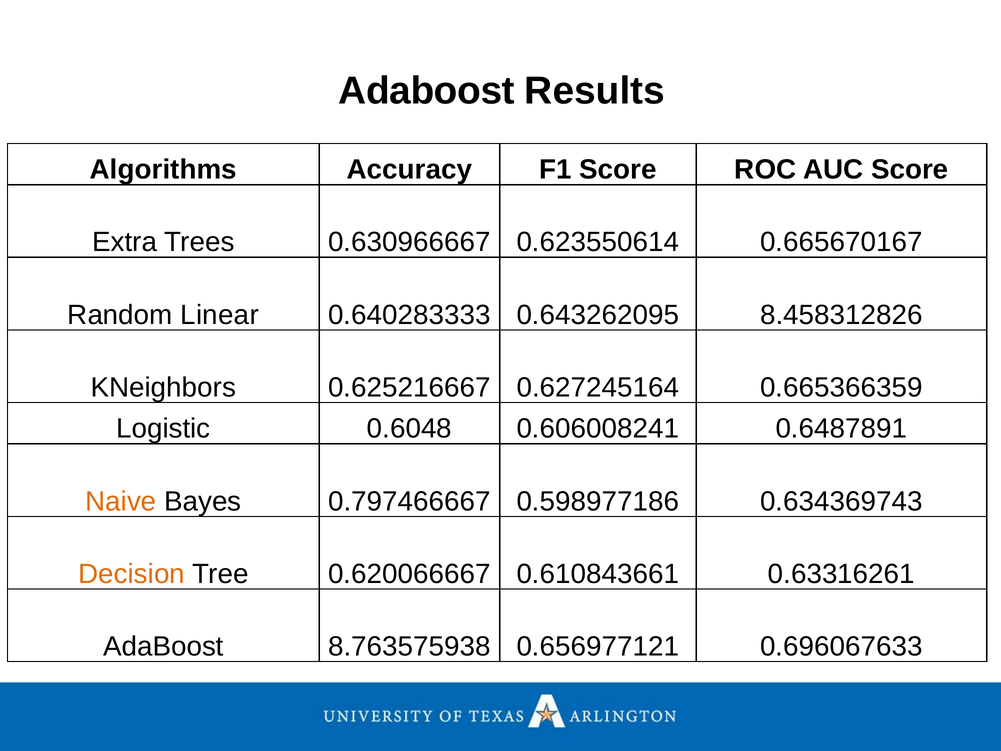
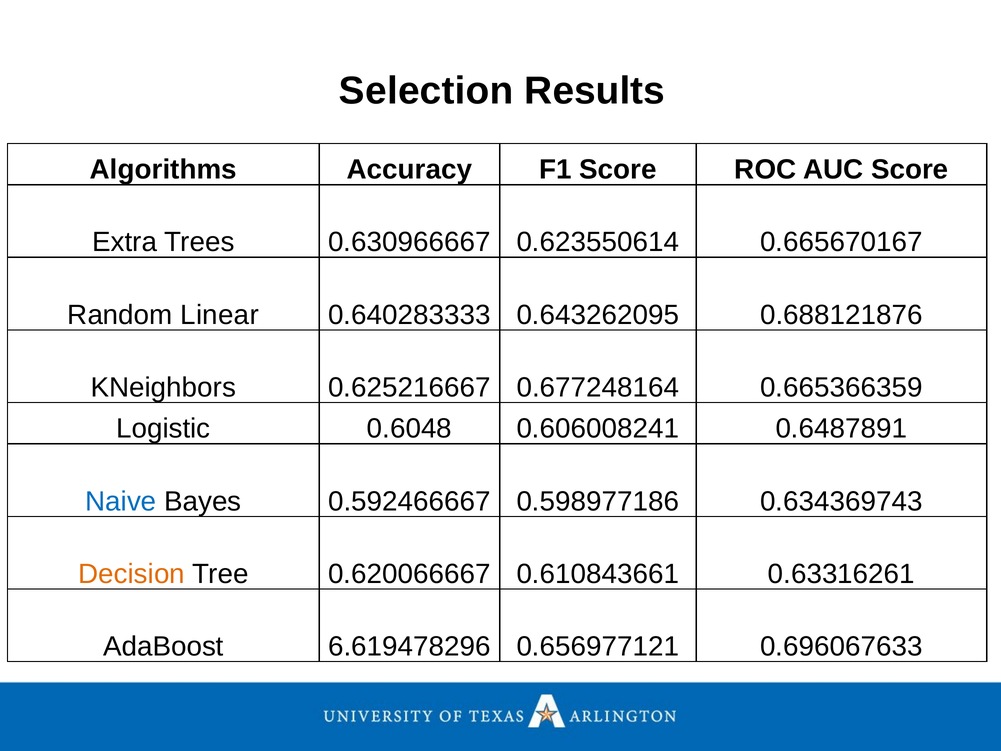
Adaboost at (427, 91): Adaboost -> Selection
8.458312826: 8.458312826 -> 0.688121876
0.627245164: 0.627245164 -> 0.677248164
Naive colour: orange -> blue
0.797466667: 0.797466667 -> 0.592466667
8.763575938: 8.763575938 -> 6.619478296
